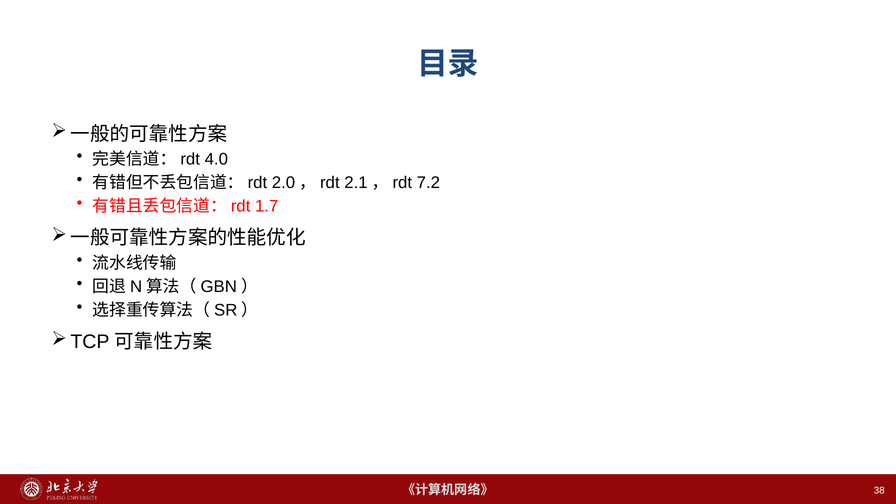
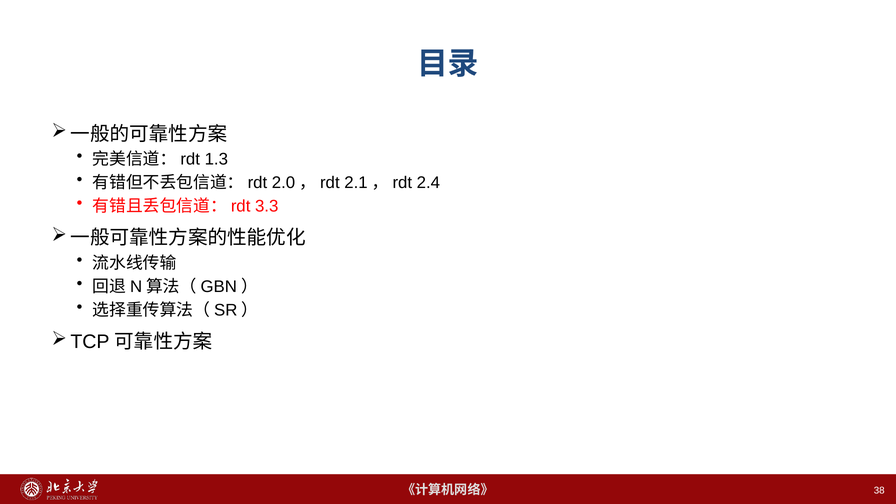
4.0: 4.0 -> 1.3
7.2: 7.2 -> 2.4
1.7: 1.7 -> 3.3
